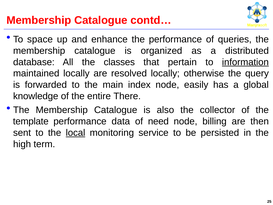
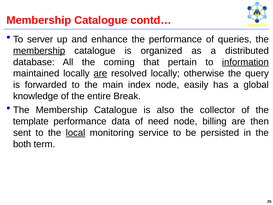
space: space -> server
membership at (39, 51) underline: none -> present
classes: classes -> coming
are at (100, 73) underline: none -> present
There: There -> Break
high: high -> both
